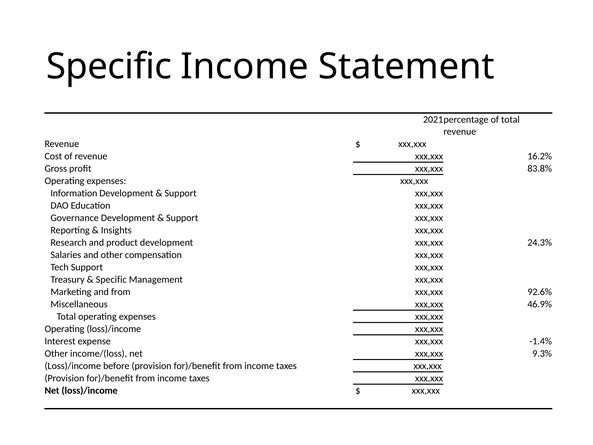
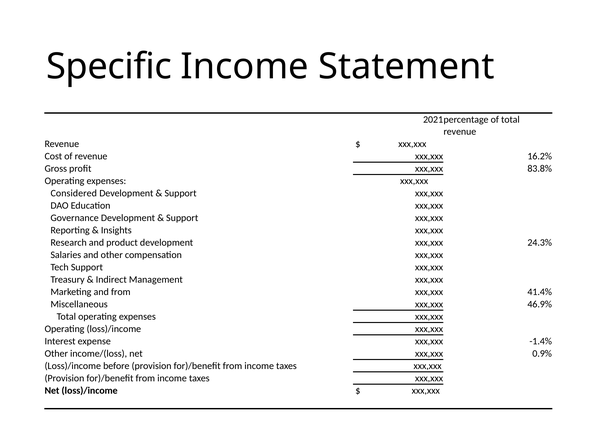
Information: Information -> Considered
Specific at (111, 279): Specific -> Indirect
92.6%: 92.6% -> 41.4%
9.3%: 9.3% -> 0.9%
